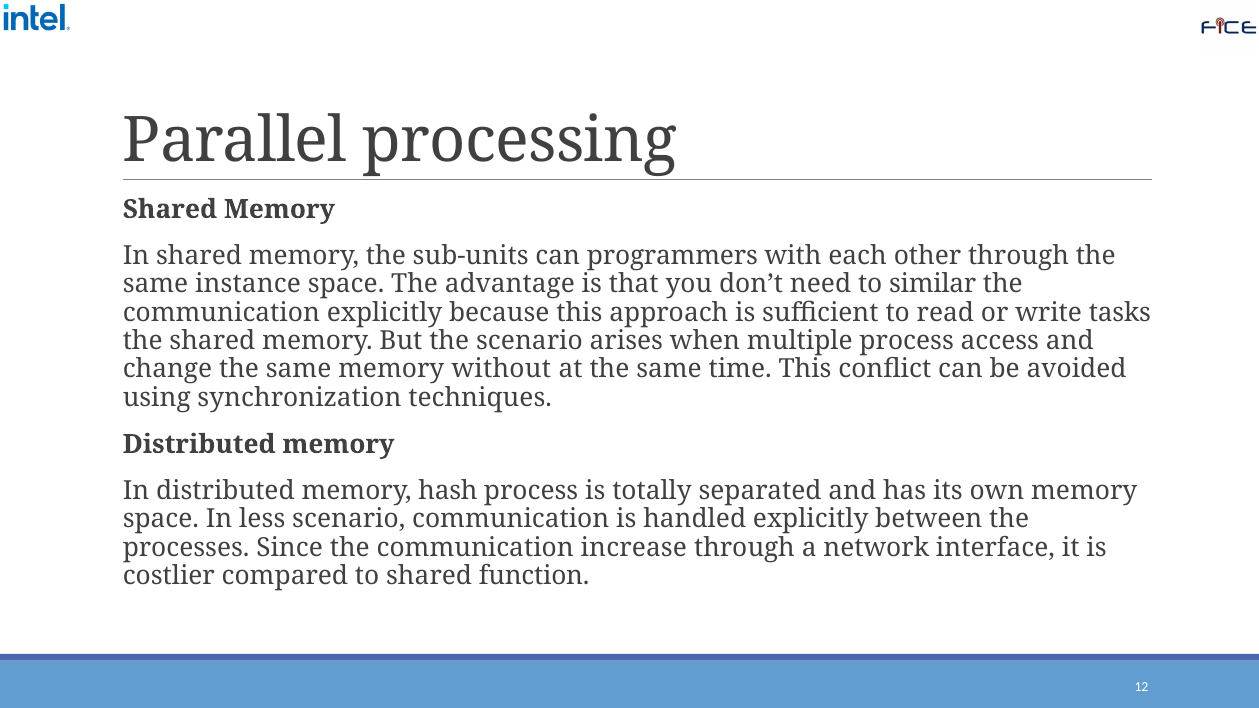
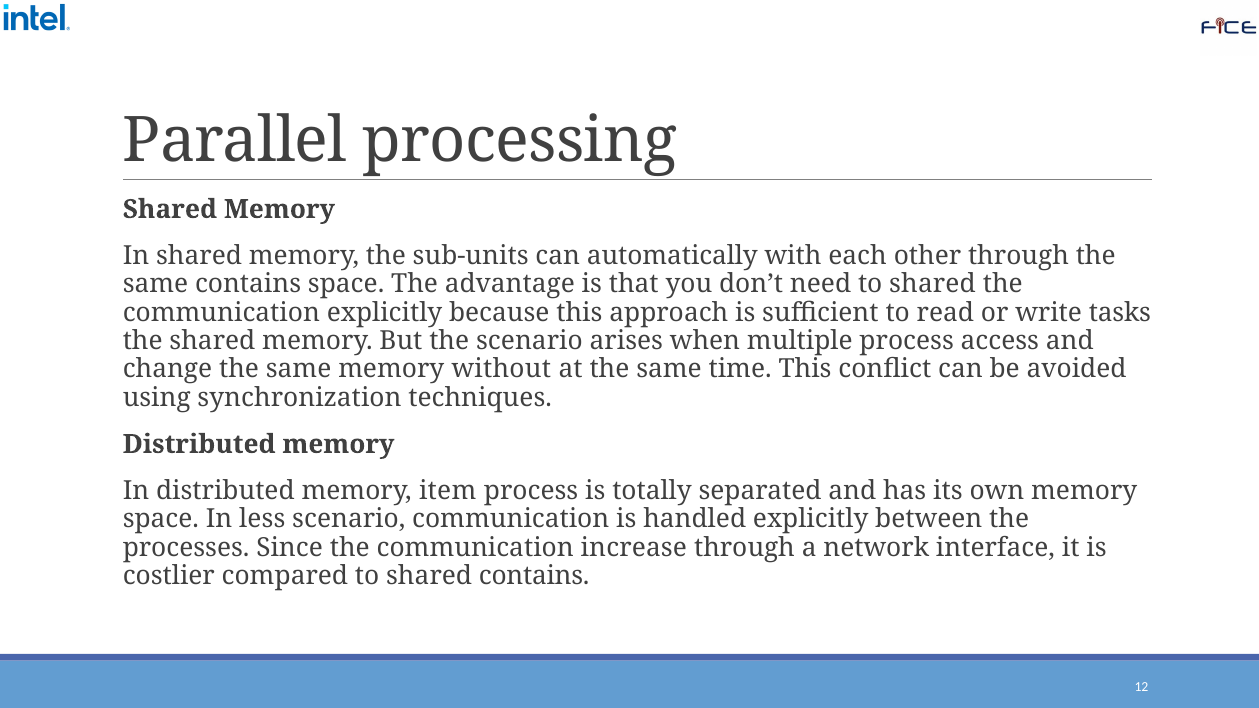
programmers: programmers -> automatically
same instance: instance -> contains
need to similar: similar -> shared
hash: hash -> item
shared function: function -> contains
